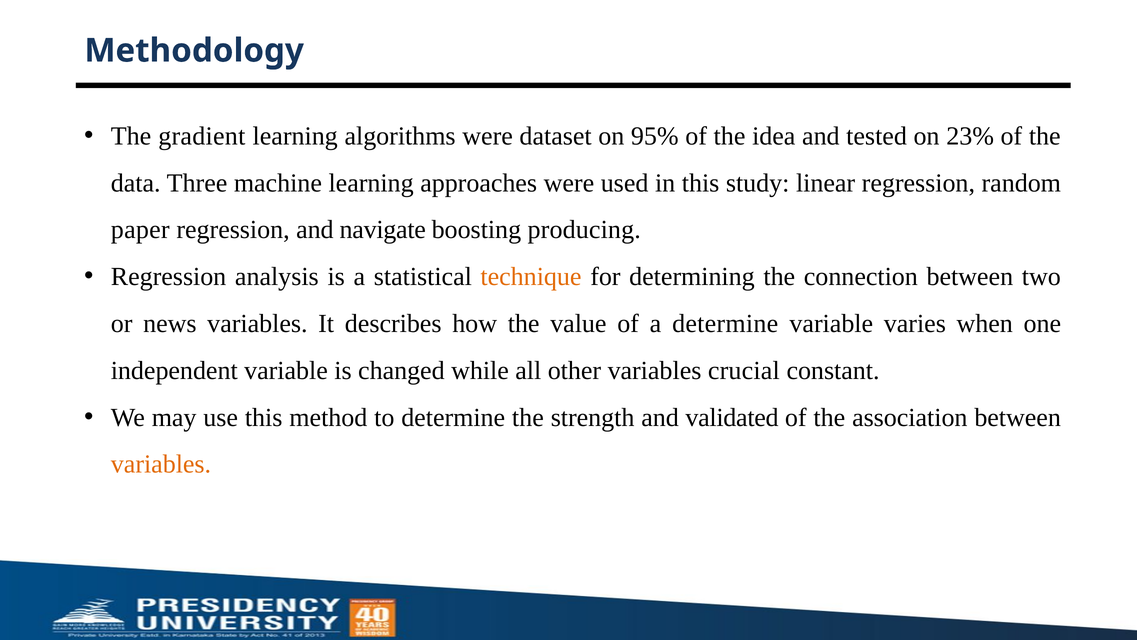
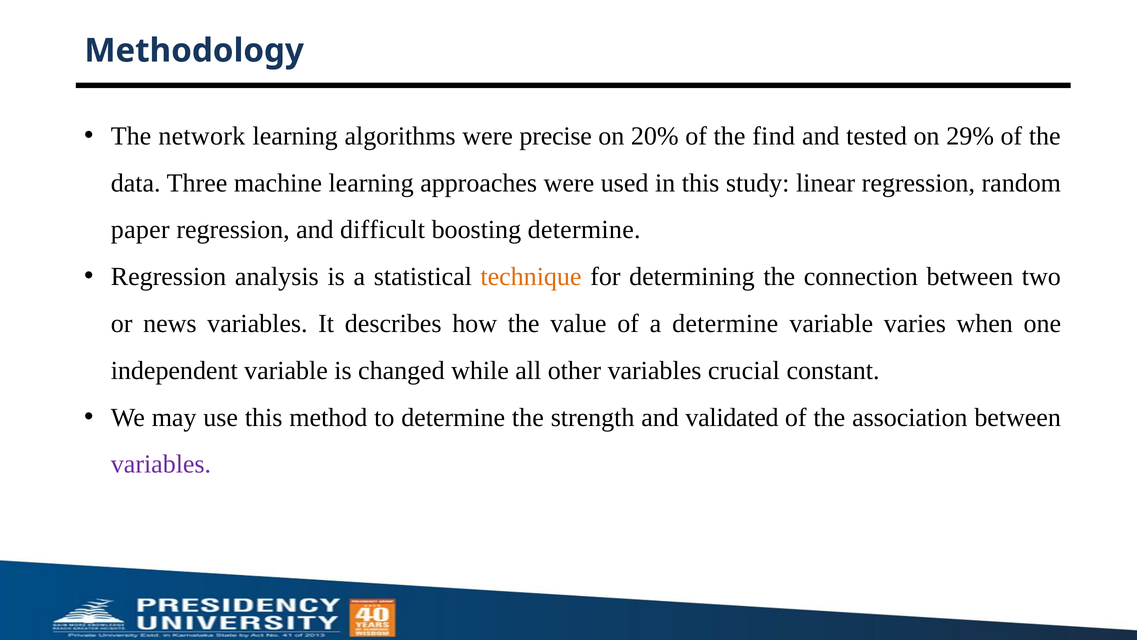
gradient: gradient -> network
dataset: dataset -> precise
95%: 95% -> 20%
idea: idea -> find
23%: 23% -> 29%
navigate: navigate -> difficult
boosting producing: producing -> determine
variables at (161, 464) colour: orange -> purple
